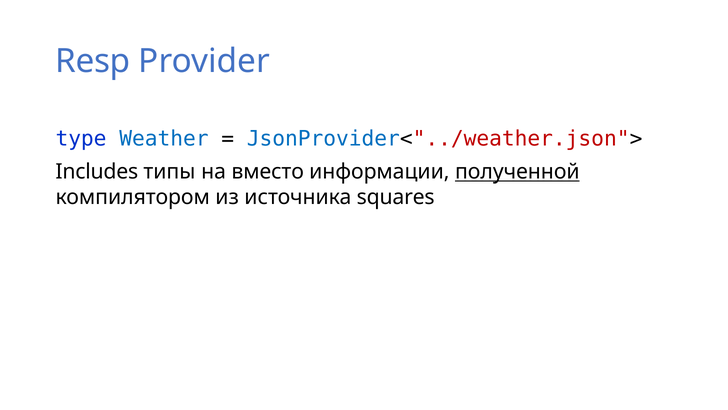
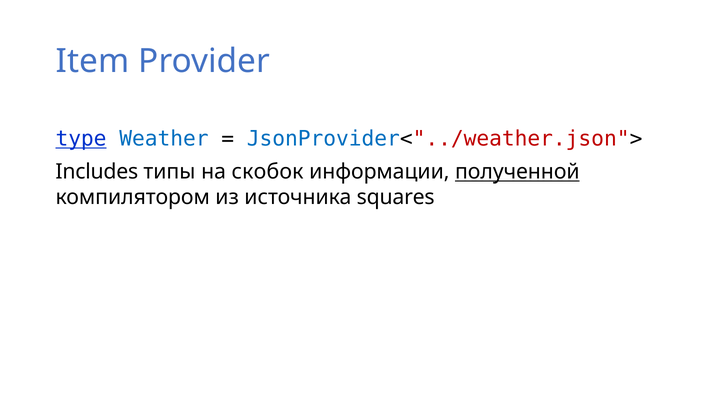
Resp: Resp -> Item
type underline: none -> present
вместо: вместо -> скобок
